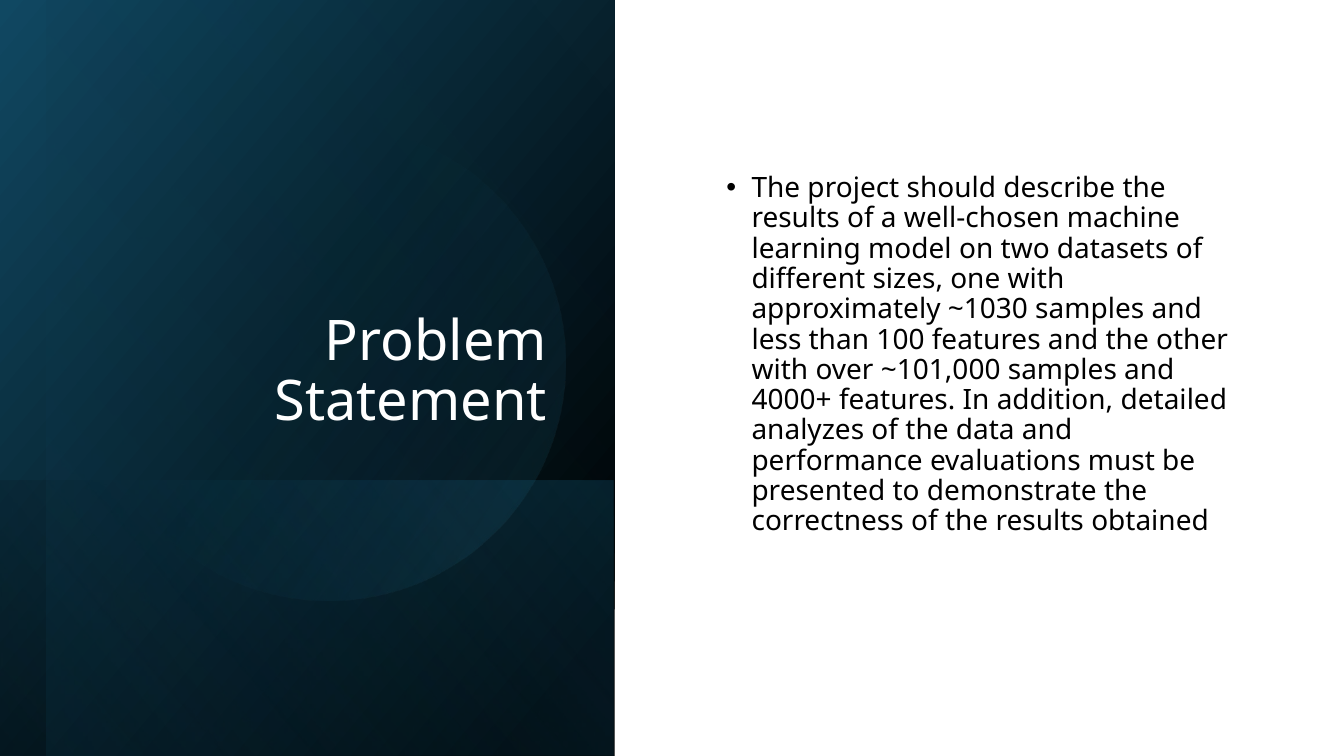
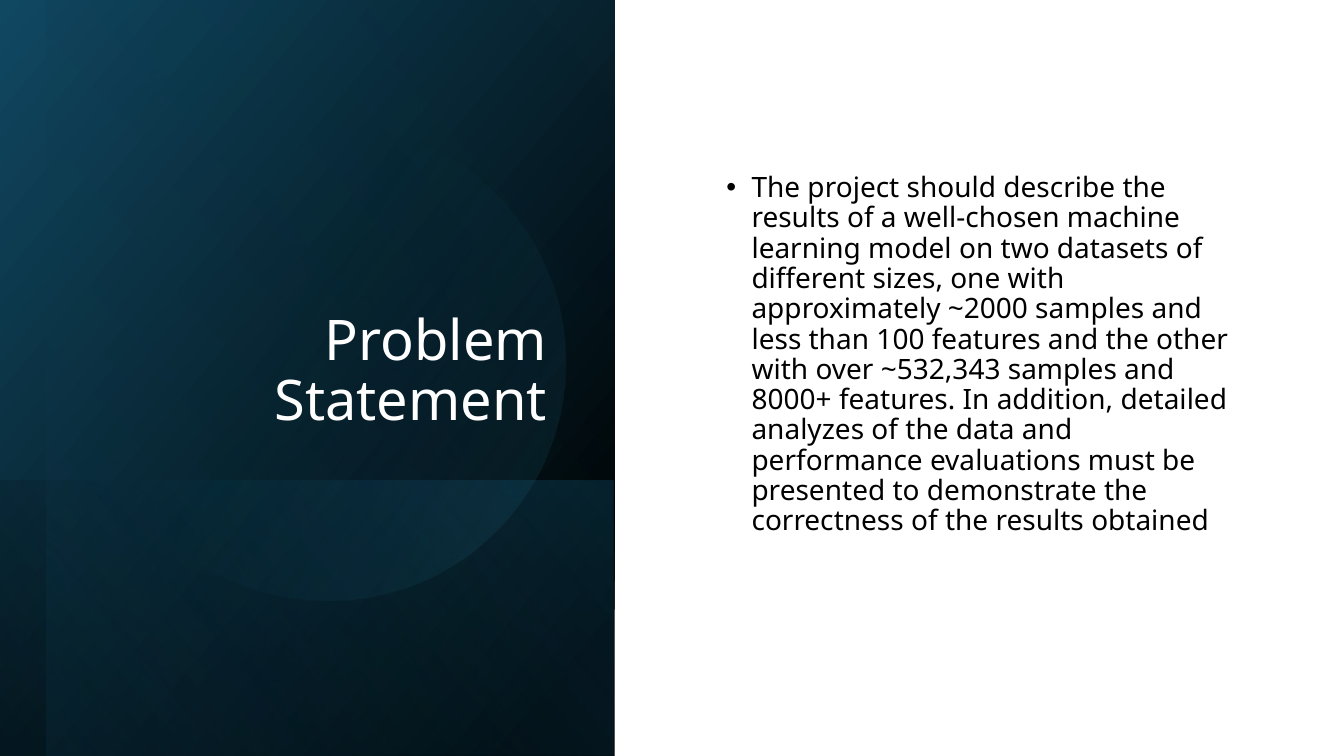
~1030: ~1030 -> ~2000
~101,000: ~101,000 -> ~532,343
4000+: 4000+ -> 8000+
